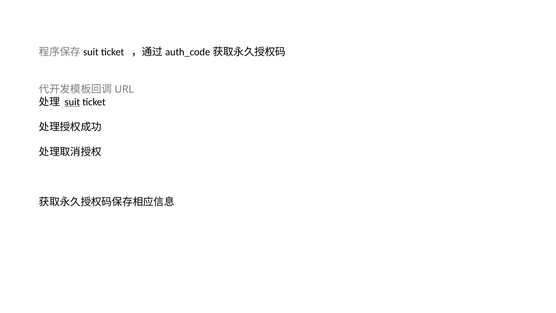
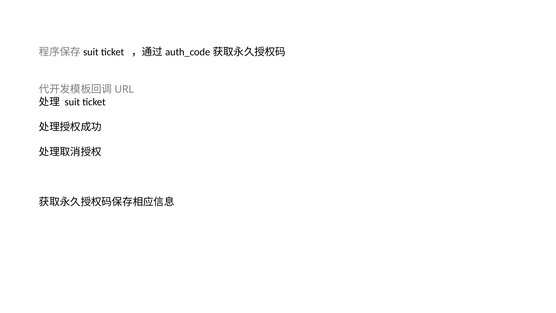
suit underline: present -> none
